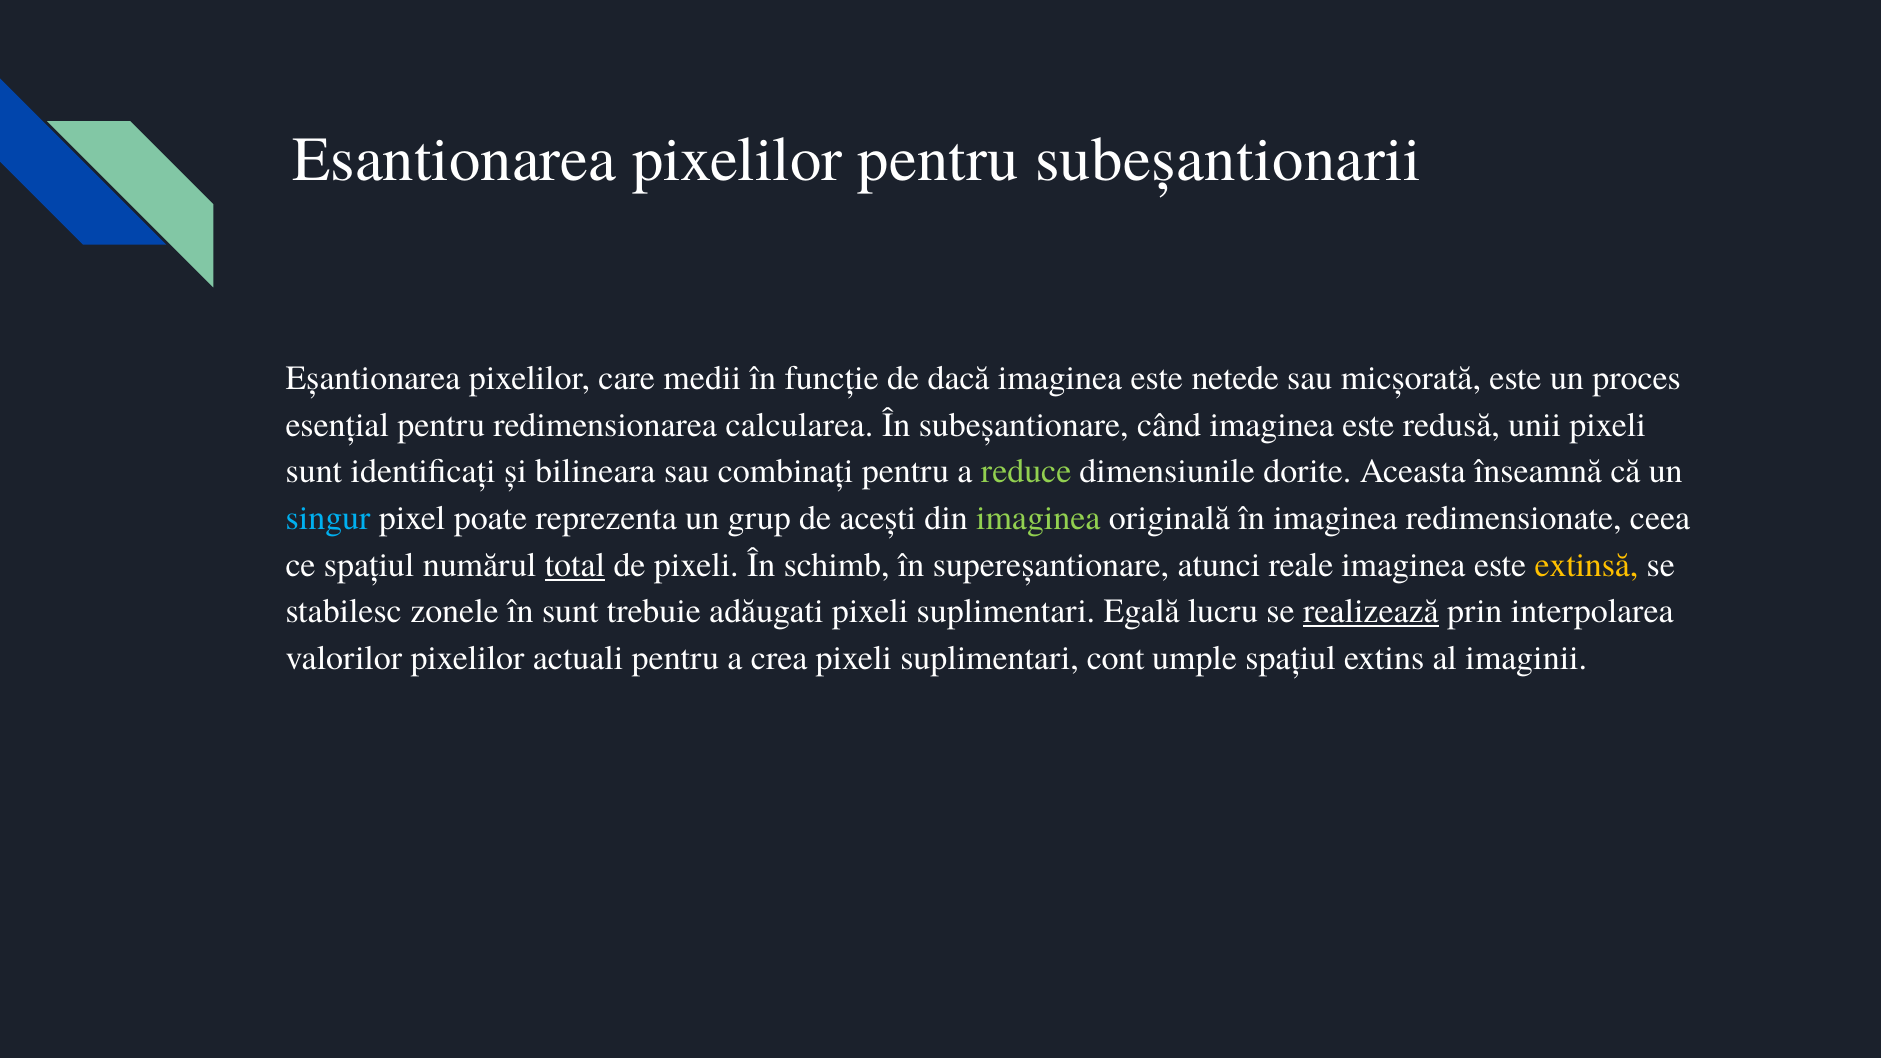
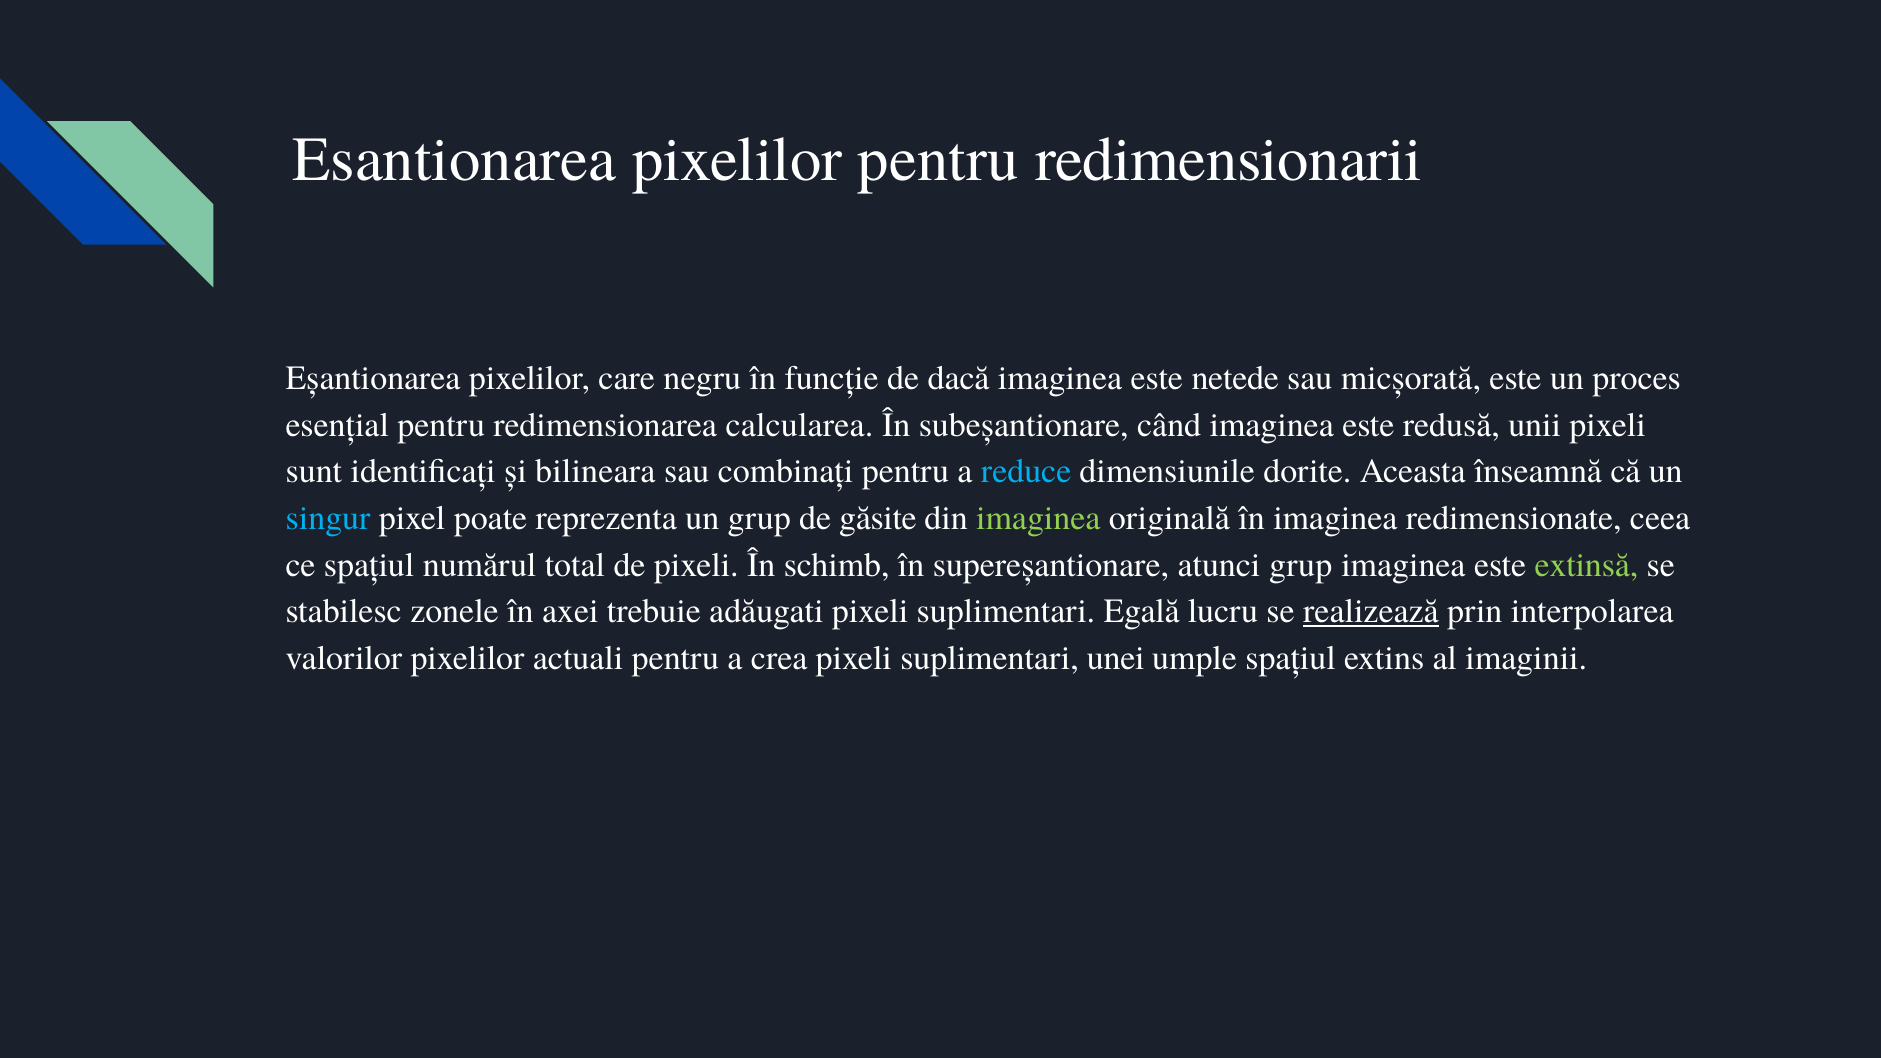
subeșantionarii: subeșantionarii -> redimensionarii
medii: medii -> negru
reduce colour: light green -> light blue
acești: acești -> găsite
total underline: present -> none
atunci reale: reale -> grup
extinsă colour: yellow -> light green
în sunt: sunt -> axei
cont: cont -> unei
